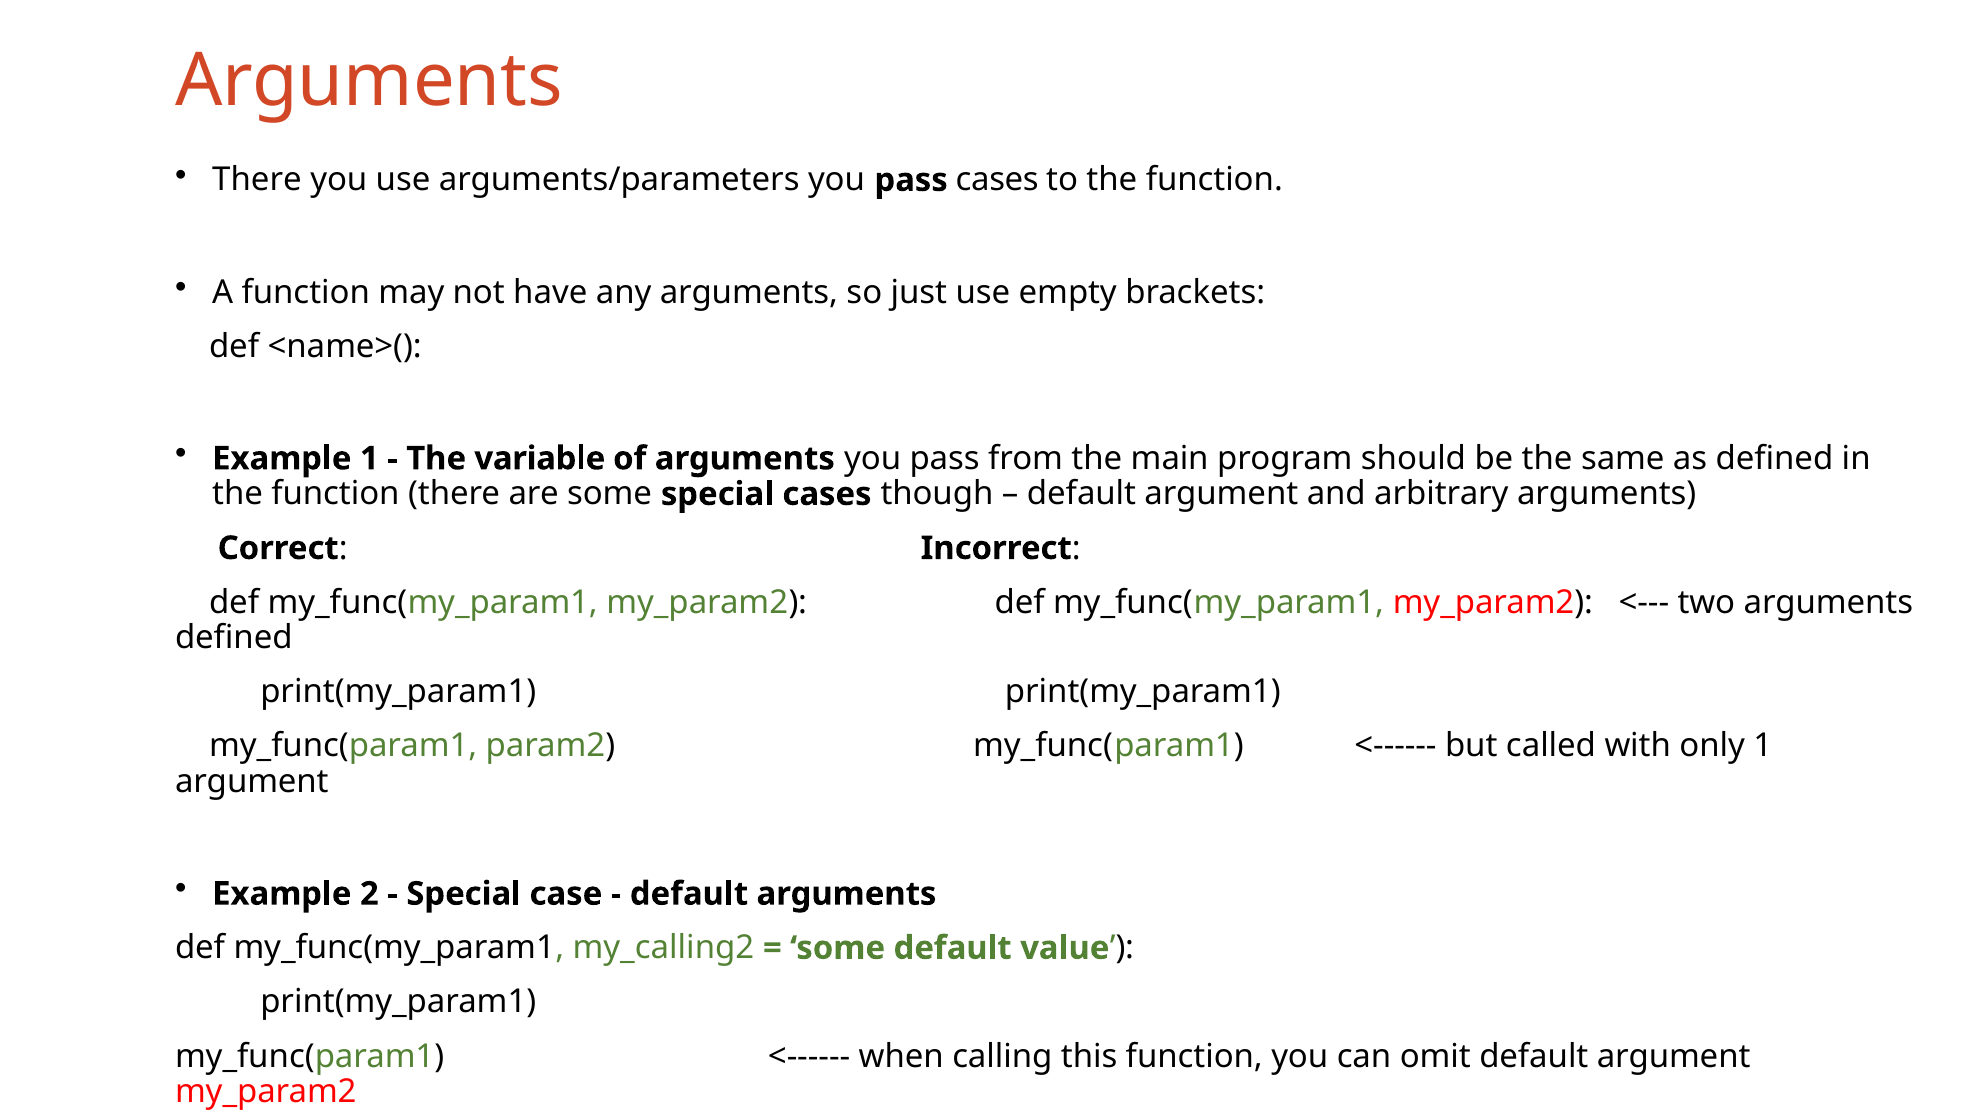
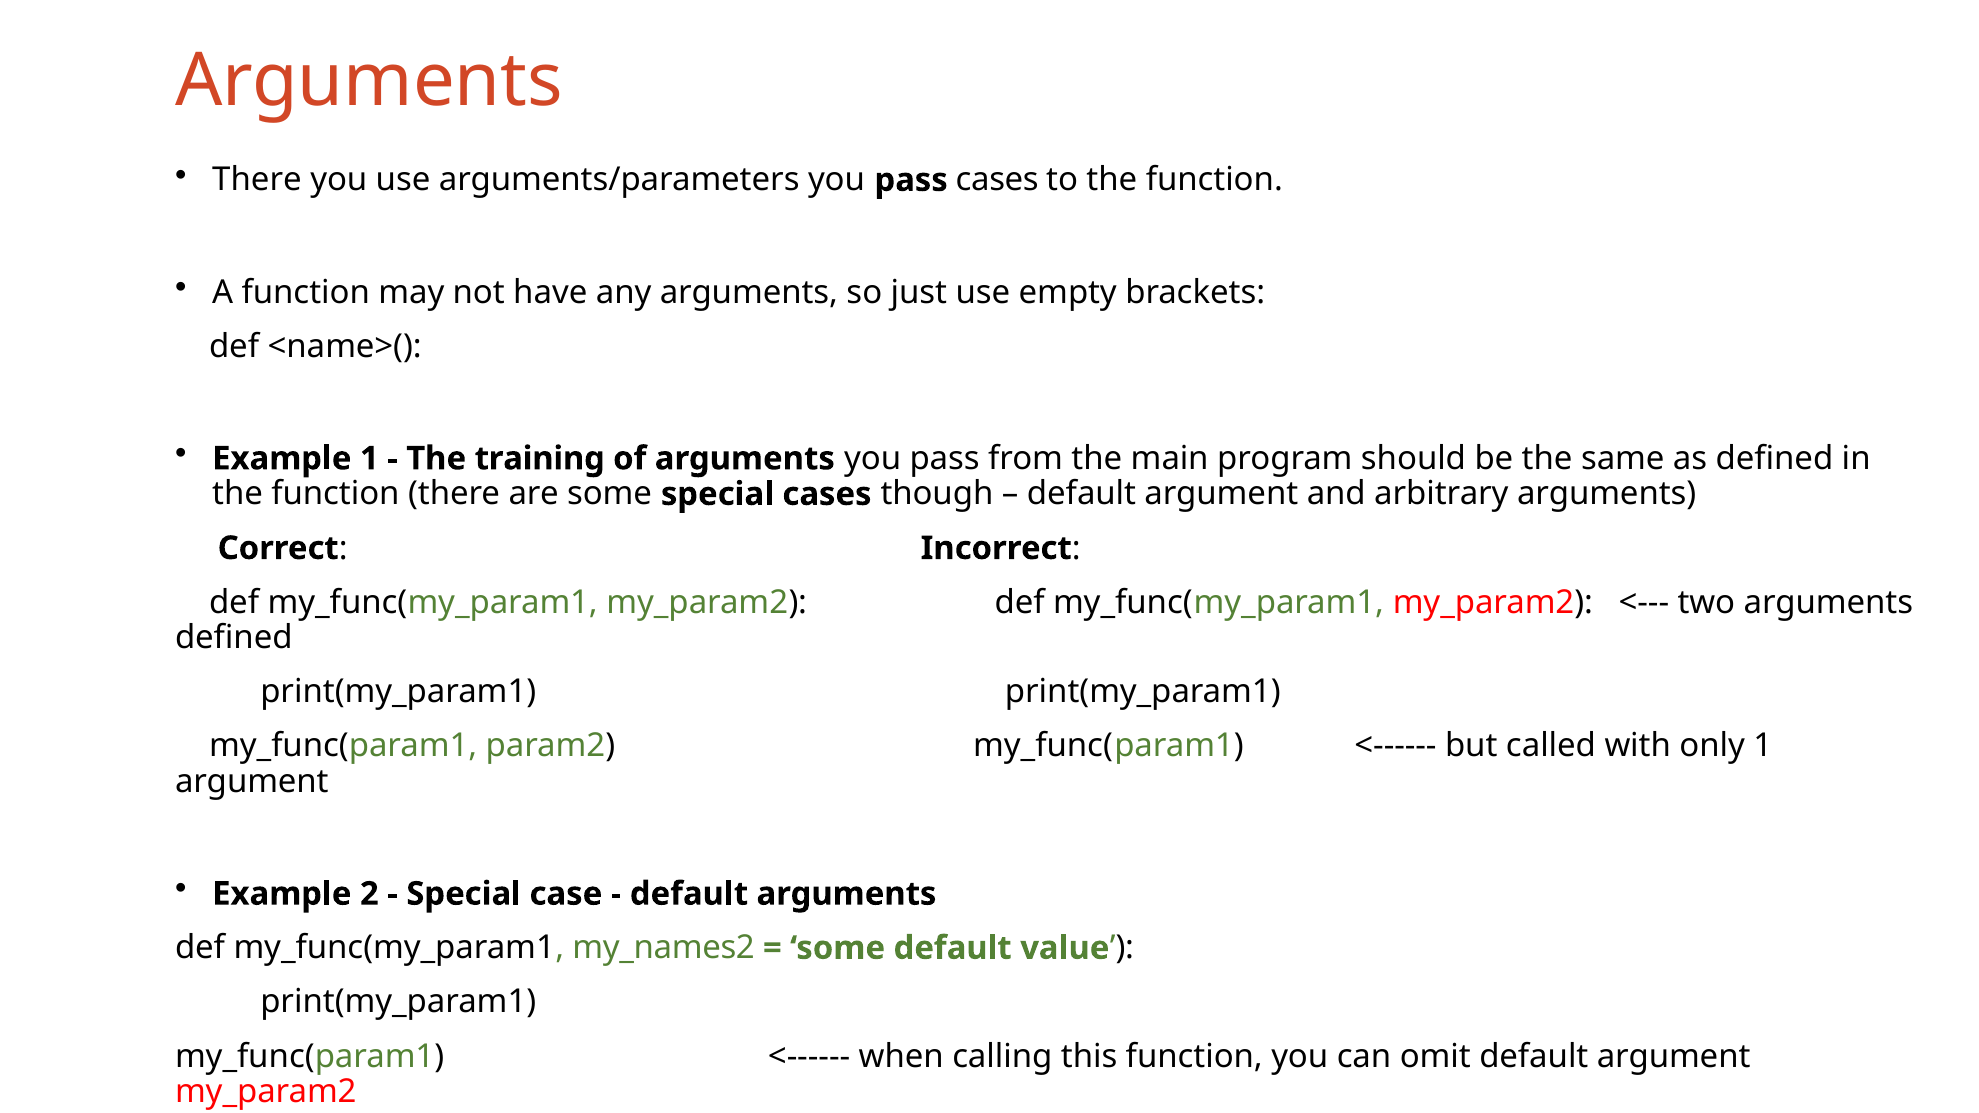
variable: variable -> training
my_calling2: my_calling2 -> my_names2
